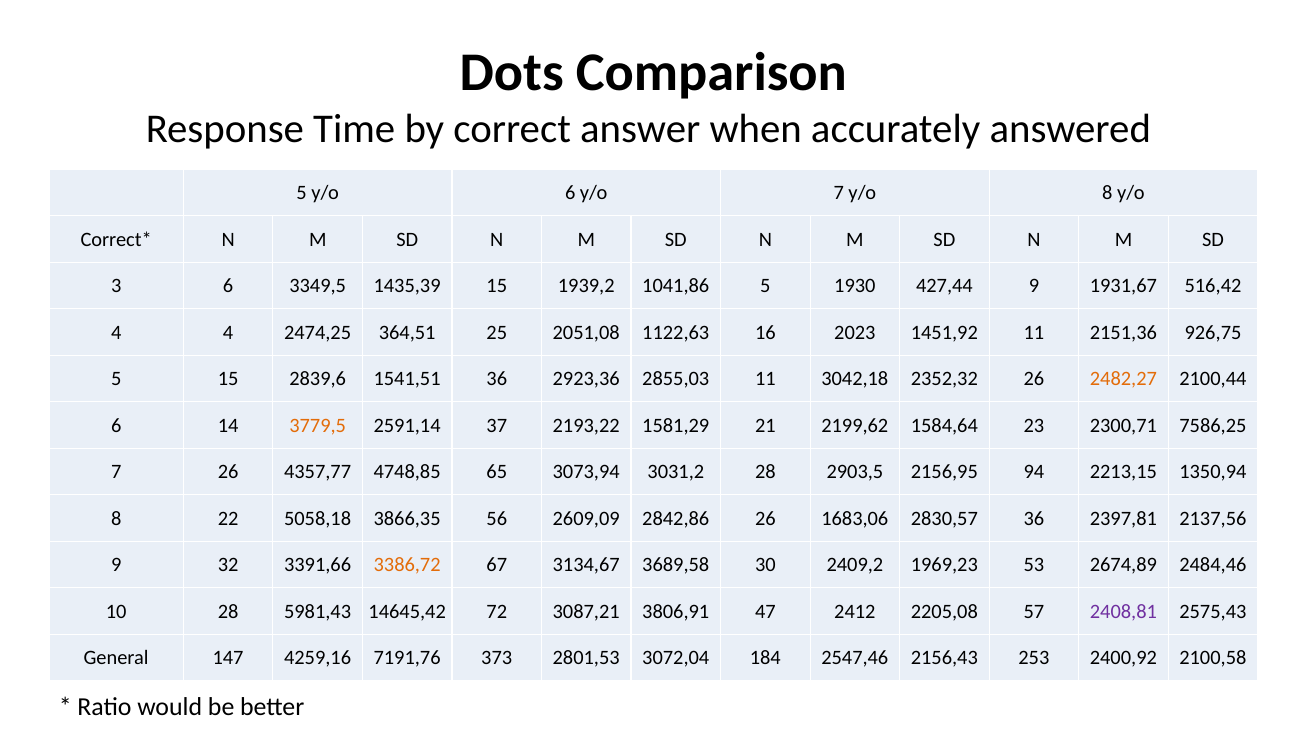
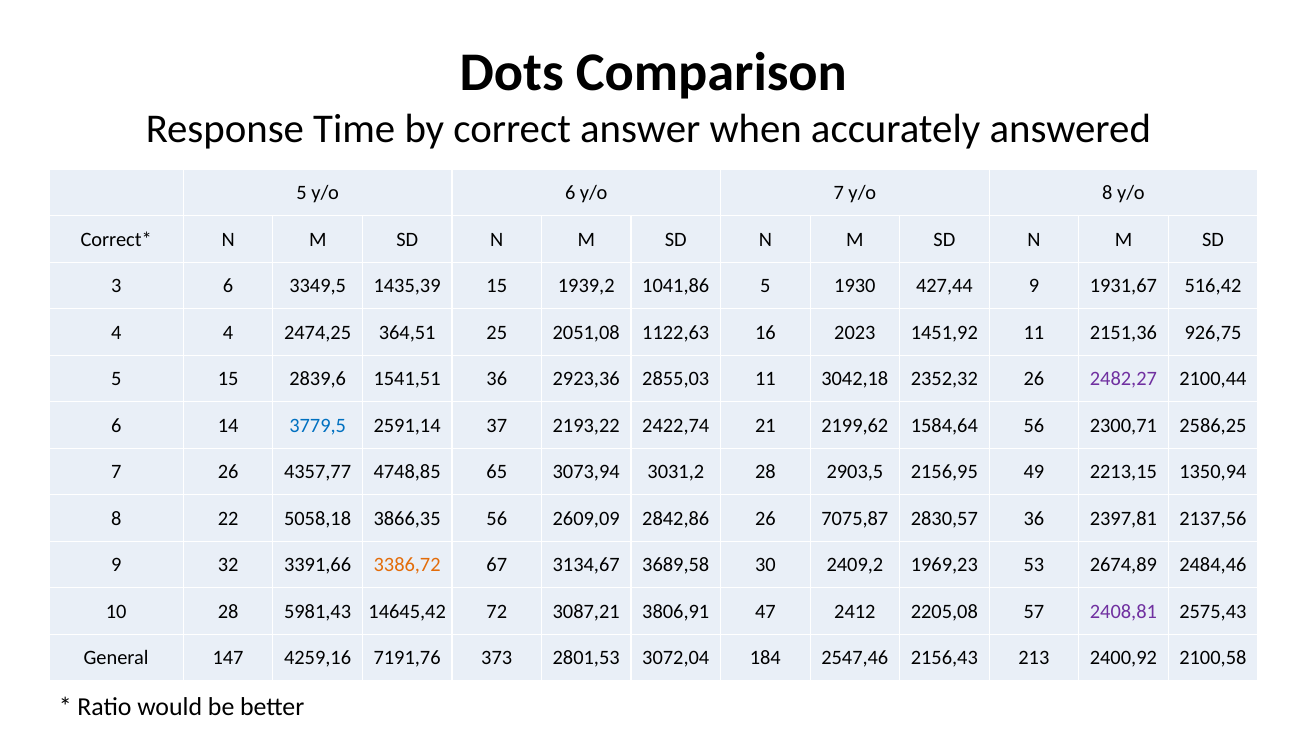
2482,27 colour: orange -> purple
3779,5 colour: orange -> blue
1581,29: 1581,29 -> 2422,74
1584,64 23: 23 -> 56
7586,25: 7586,25 -> 2586,25
94: 94 -> 49
1683,06: 1683,06 -> 7075,87
253: 253 -> 213
